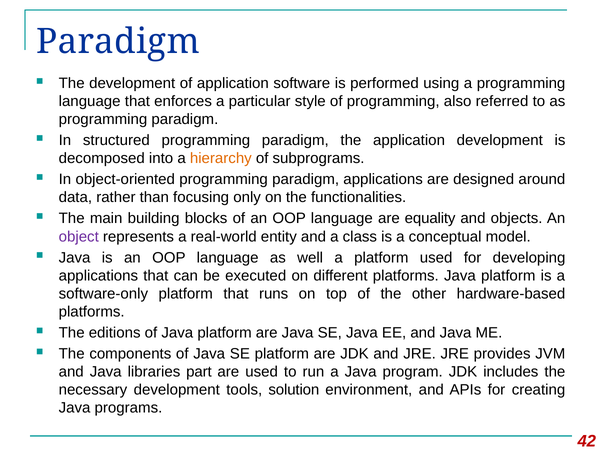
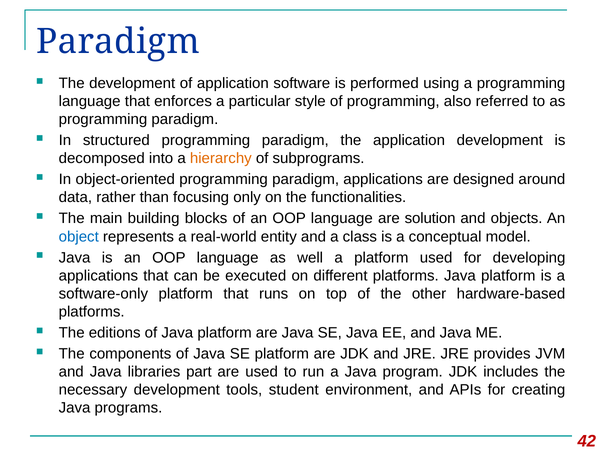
equality: equality -> solution
object colour: purple -> blue
solution: solution -> student
